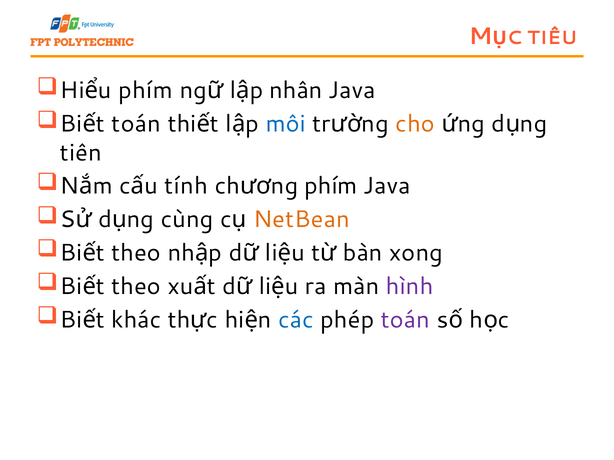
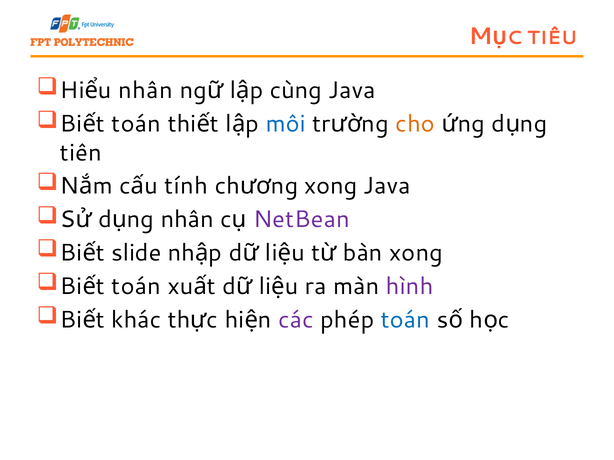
phím at (146, 91): phím -> nhân
nhân: nhân -> cùng
phím at (331, 186): phím -> xong
cùng at (187, 220): cùng -> nhân
NetBean colour: orange -> purple
theo at (136, 253): theo -> slide
theo at (136, 287): theo -> toán
các colour: blue -> purple
toán at (405, 320) colour: purple -> blue
